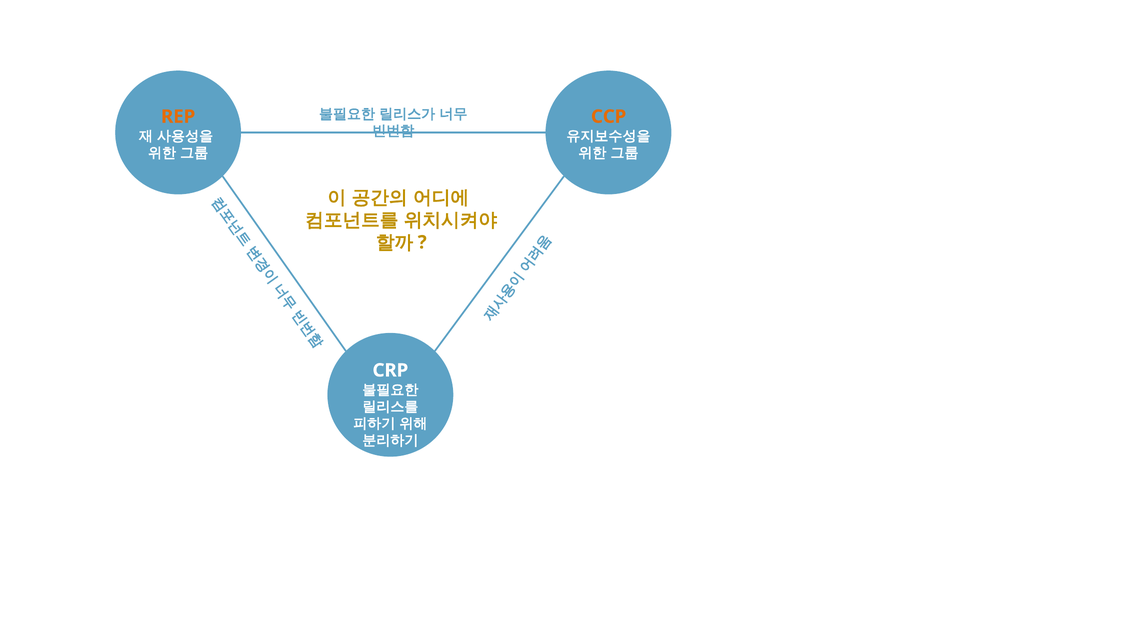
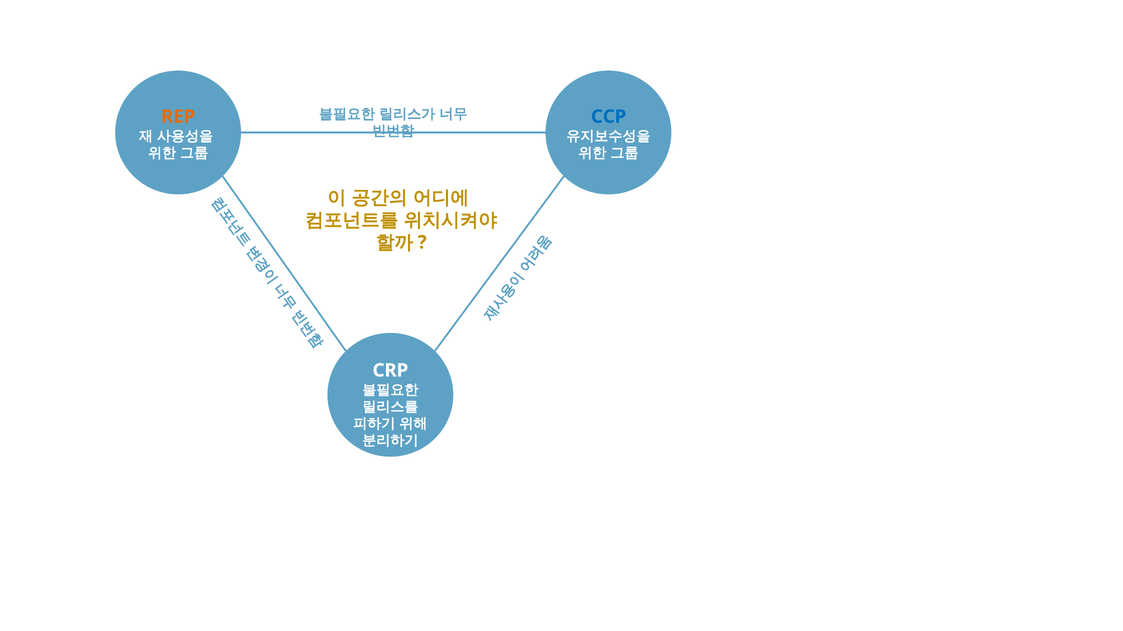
CCP colour: orange -> blue
